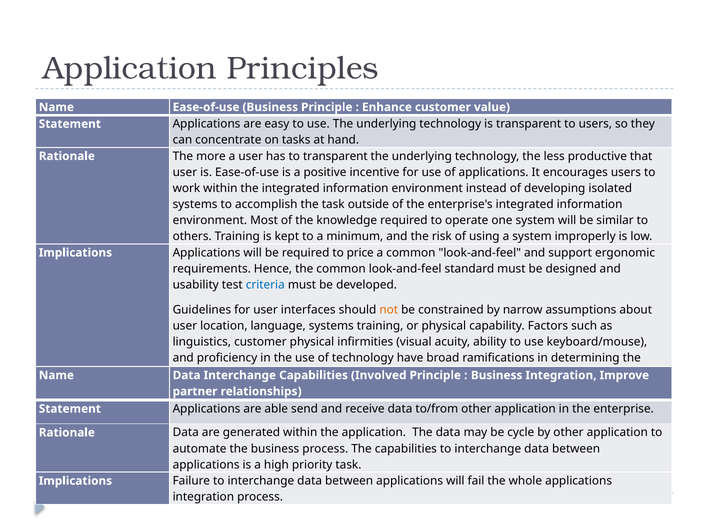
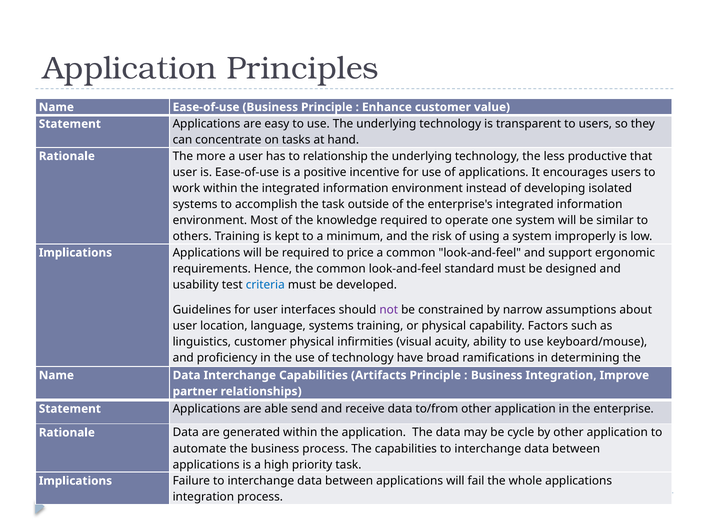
to transparent: transparent -> relationship
not colour: orange -> purple
Involved: Involved -> Artifacts
